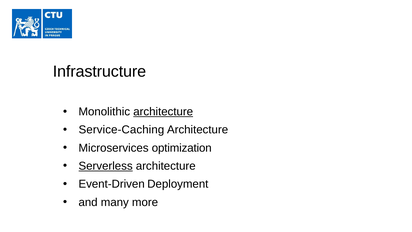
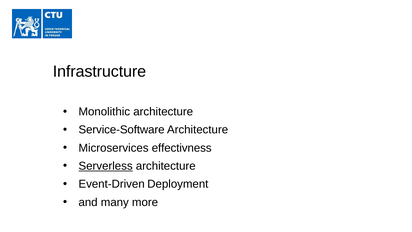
architecture at (163, 112) underline: present -> none
Service-Caching: Service-Caching -> Service-Software
optimization: optimization -> effectivness
